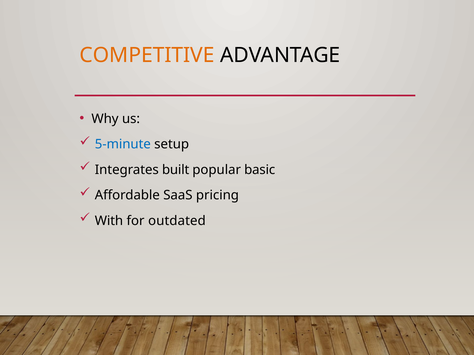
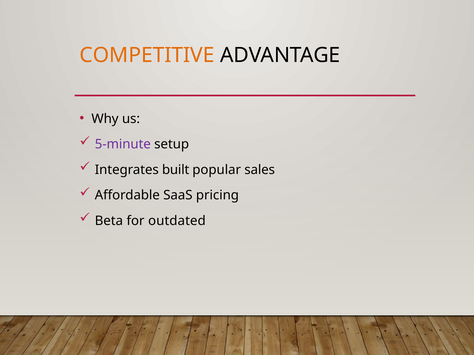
5-minute colour: blue -> purple
basic: basic -> sales
With: With -> Beta
